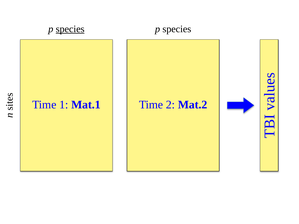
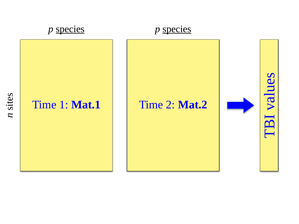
species at (177, 29) underline: none -> present
